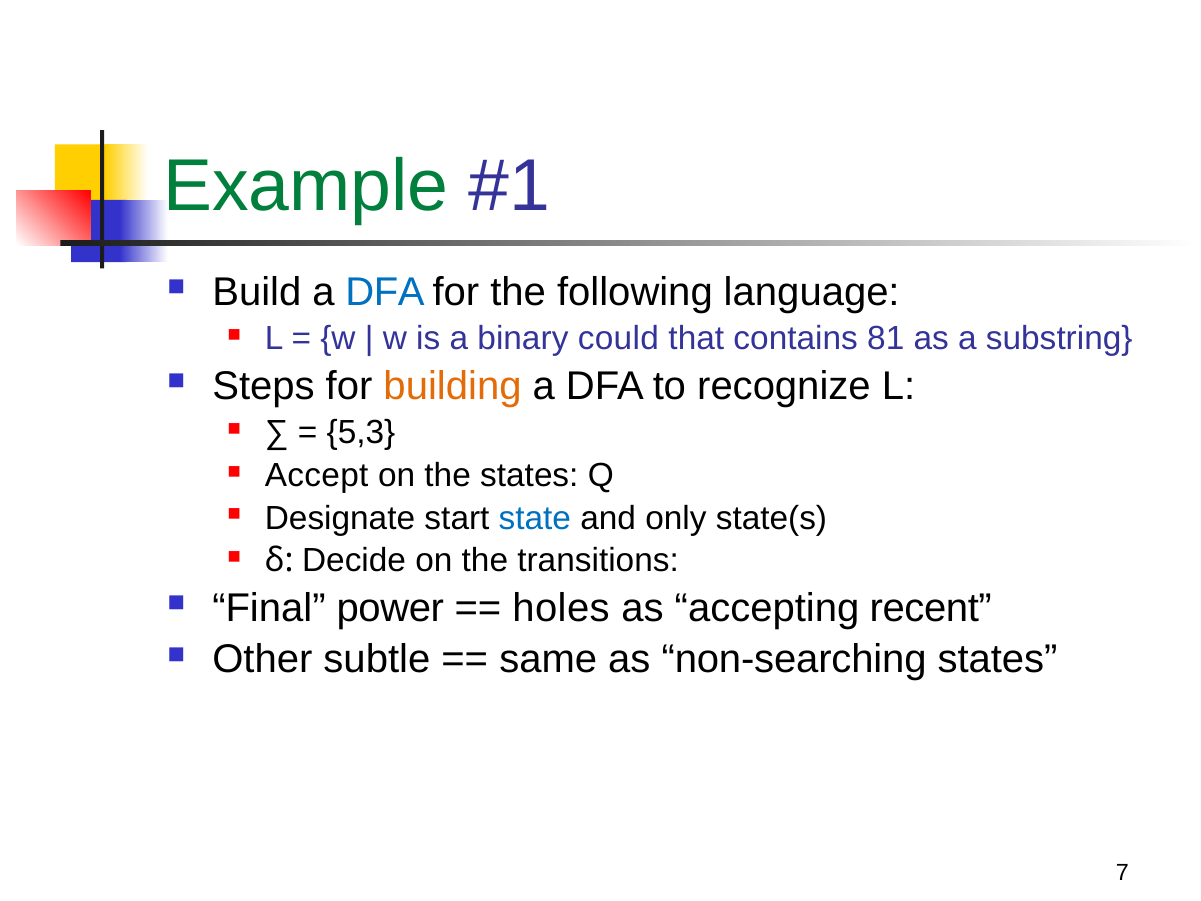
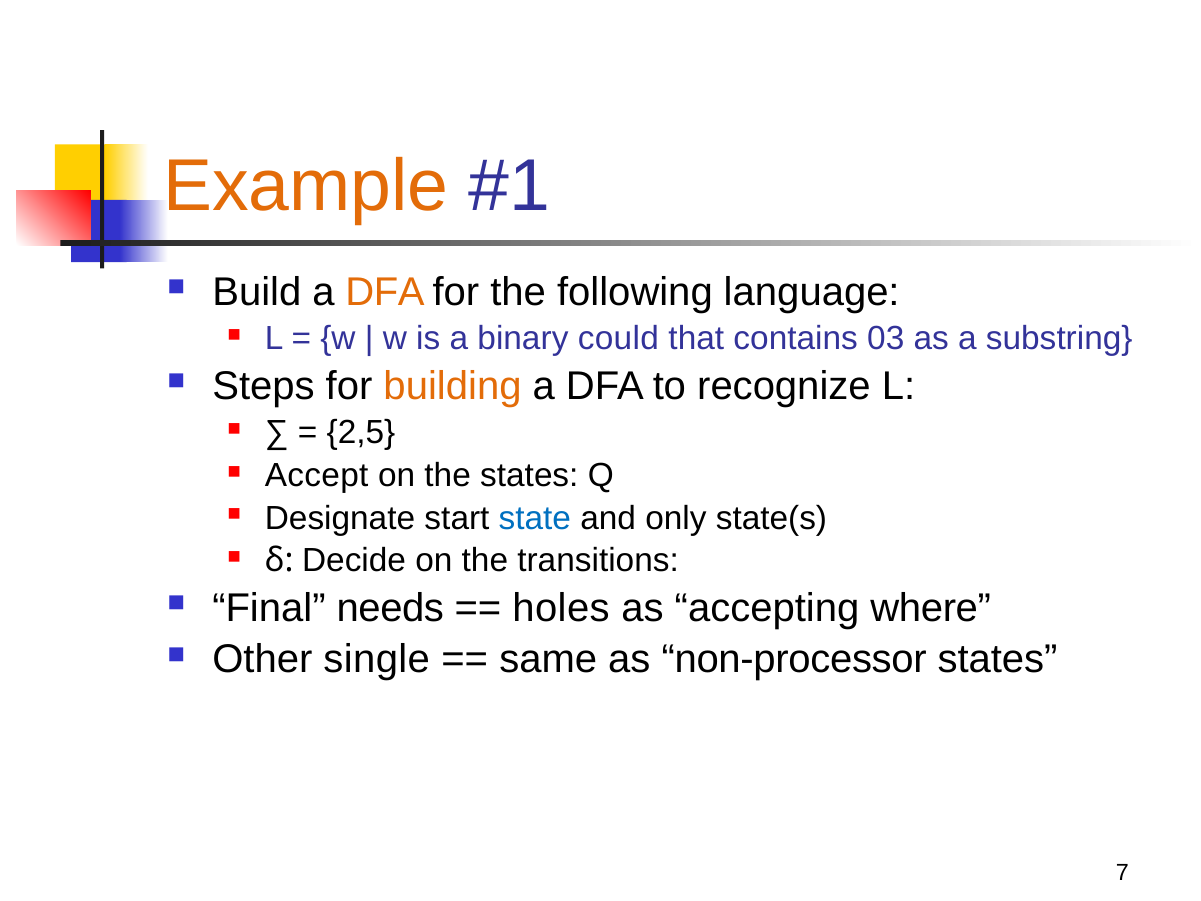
Example colour: green -> orange
DFA at (385, 292) colour: blue -> orange
81: 81 -> 03
5,3: 5,3 -> 2,5
power: power -> needs
recent: recent -> where
subtle: subtle -> single
non-searching: non-searching -> non-processor
